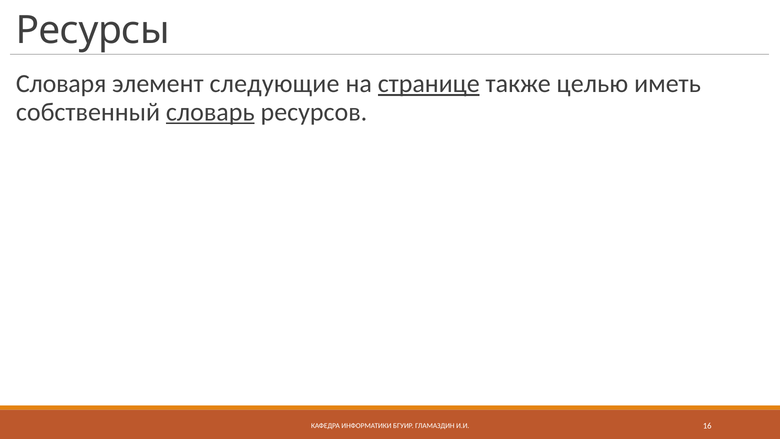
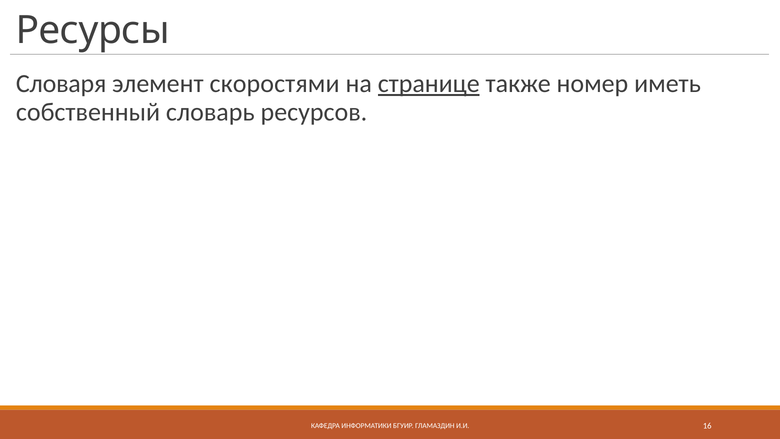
следующие: следующие -> скоростями
целью: целью -> номер
словарь underline: present -> none
